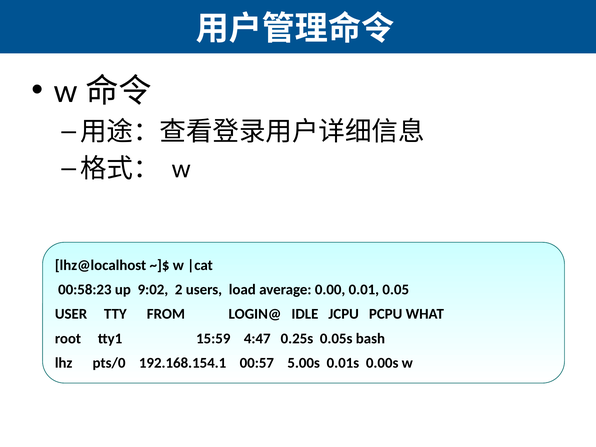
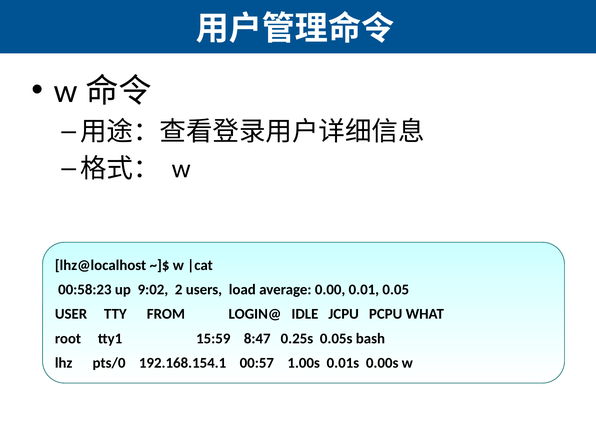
4:47: 4:47 -> 8:47
5.00s: 5.00s -> 1.00s
